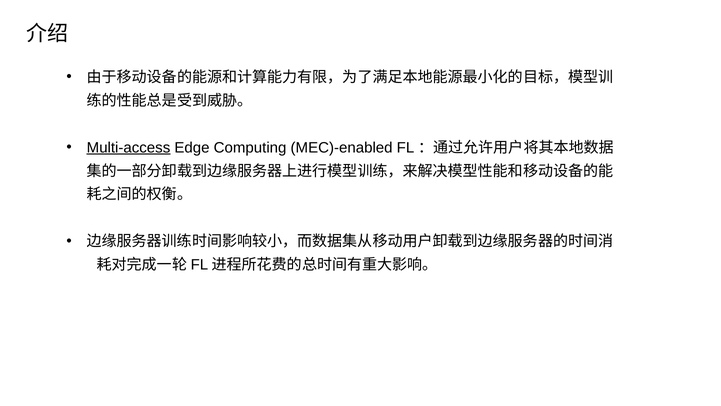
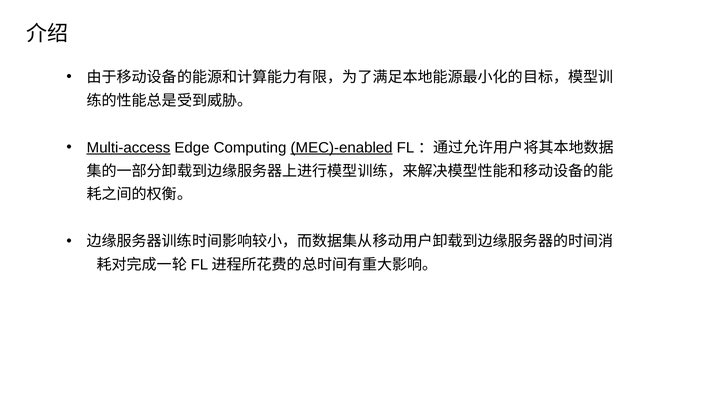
MEC)-enabled underline: none -> present
